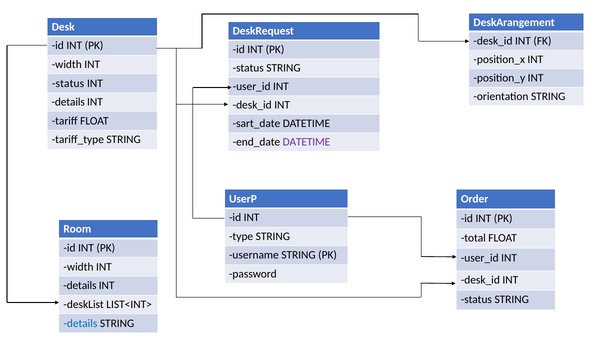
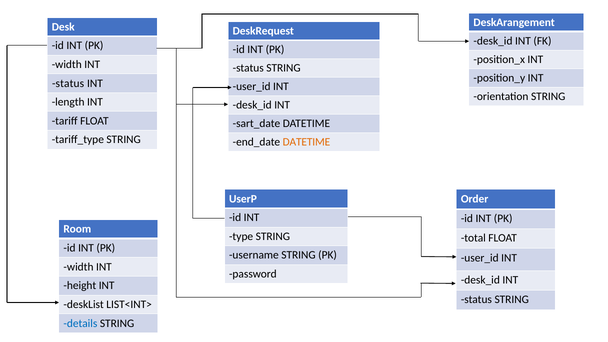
details at (68, 102): details -> length
DATETIME at (306, 142) colour: purple -> orange
details at (80, 286): details -> height
